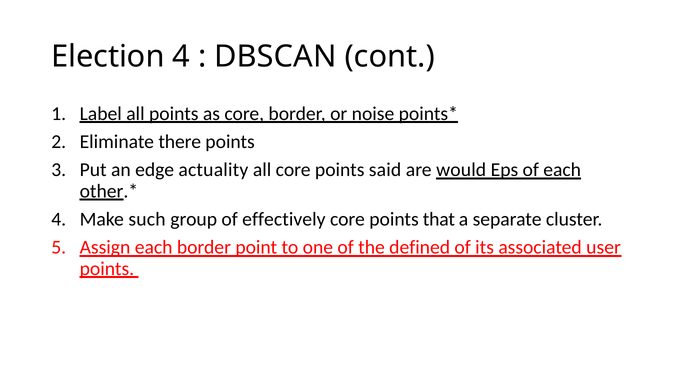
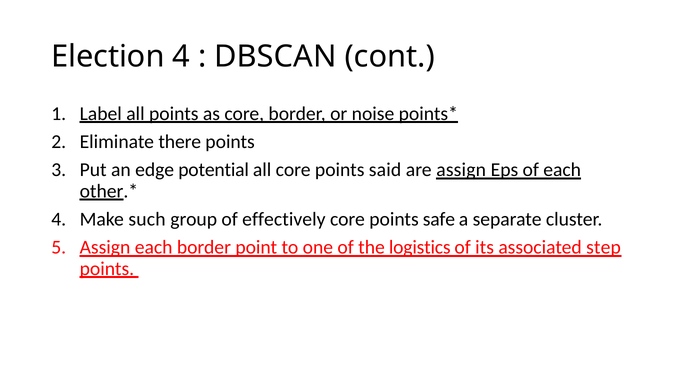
actuality: actuality -> potential
are would: would -> assign
that: that -> safe
defined: defined -> logistics
user: user -> step
